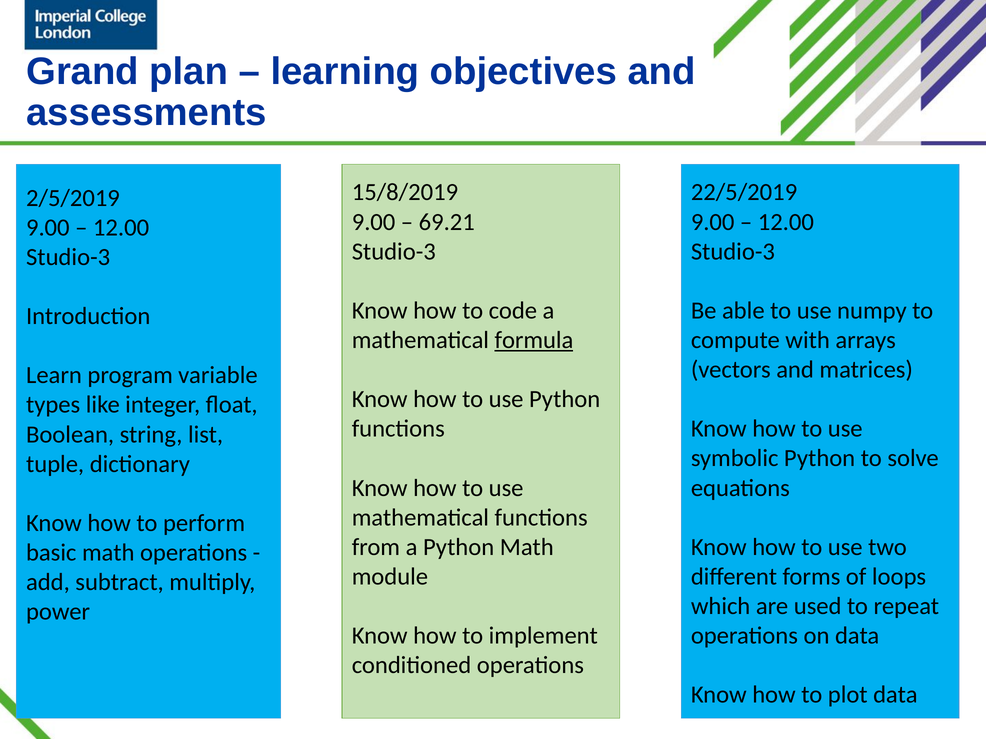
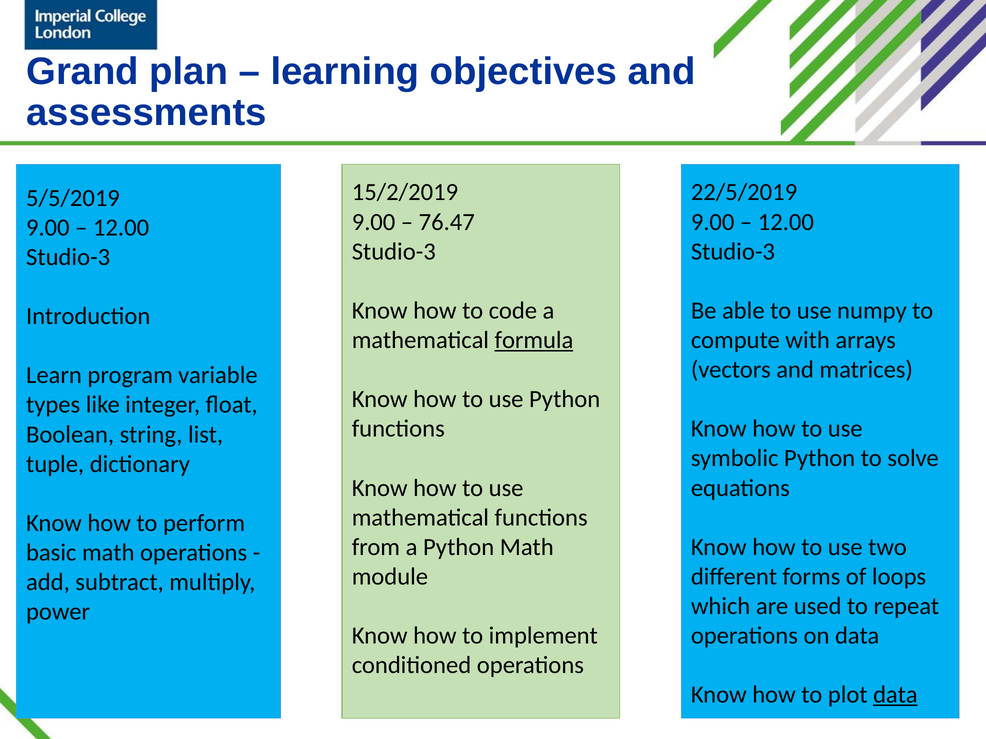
15/8/2019: 15/8/2019 -> 15/2/2019
2/5/2019: 2/5/2019 -> 5/5/2019
69.21: 69.21 -> 76.47
data at (895, 695) underline: none -> present
